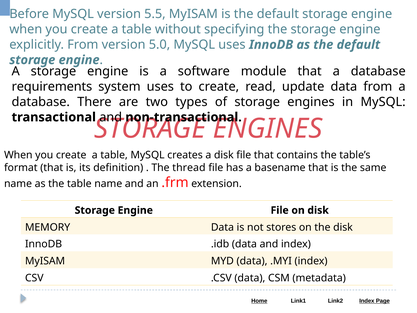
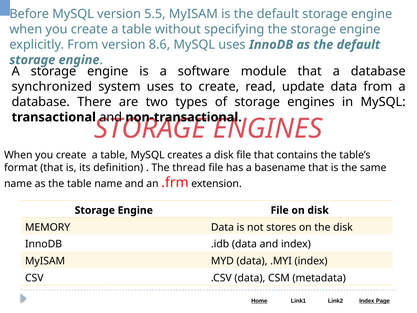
5.0: 5.0 -> 8.6
requirements: requirements -> synchronized
